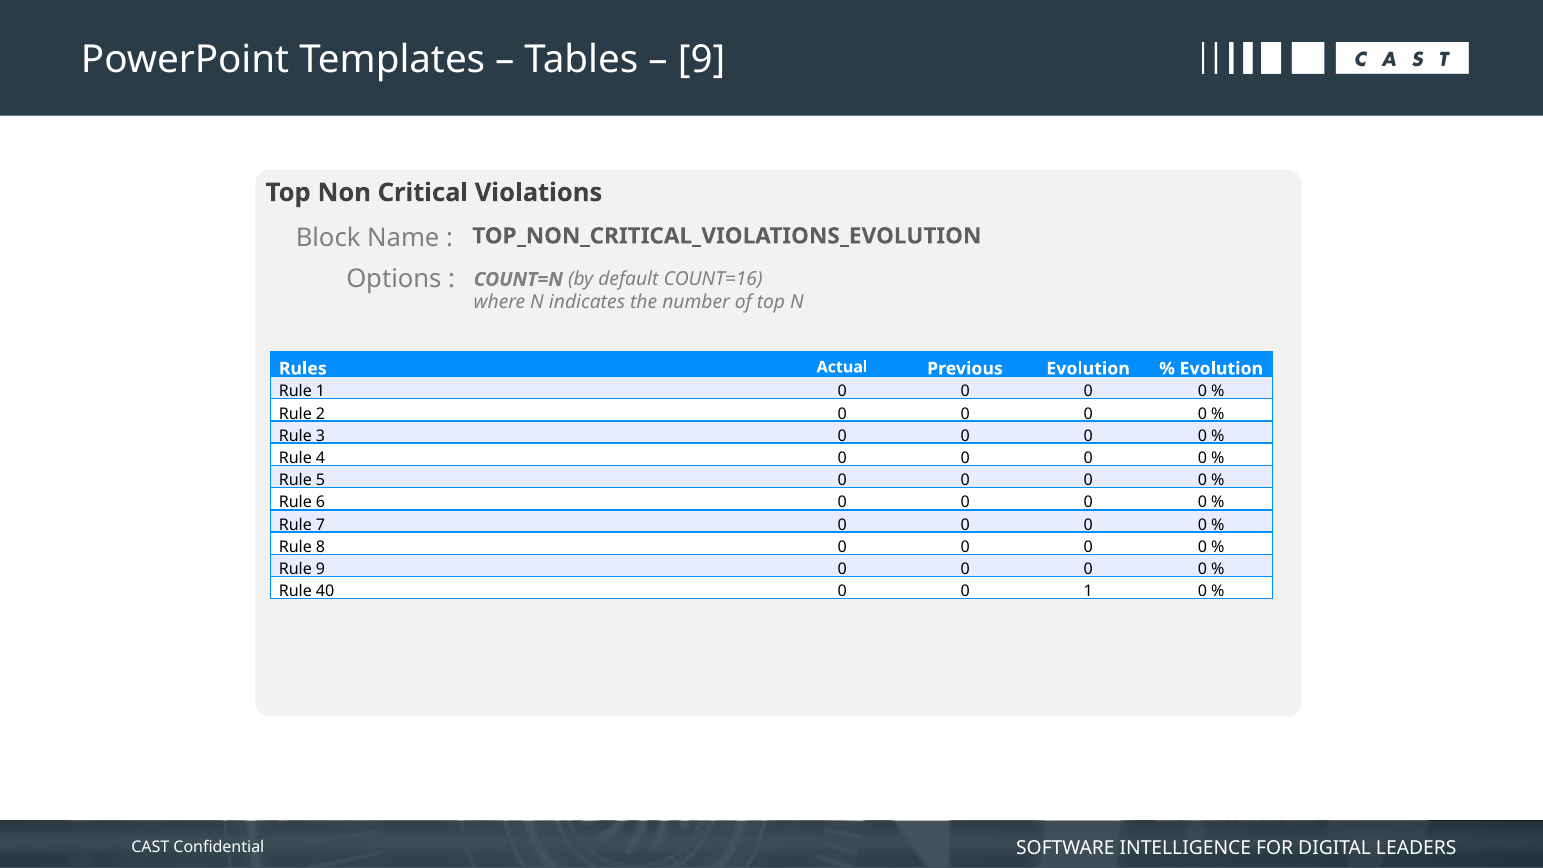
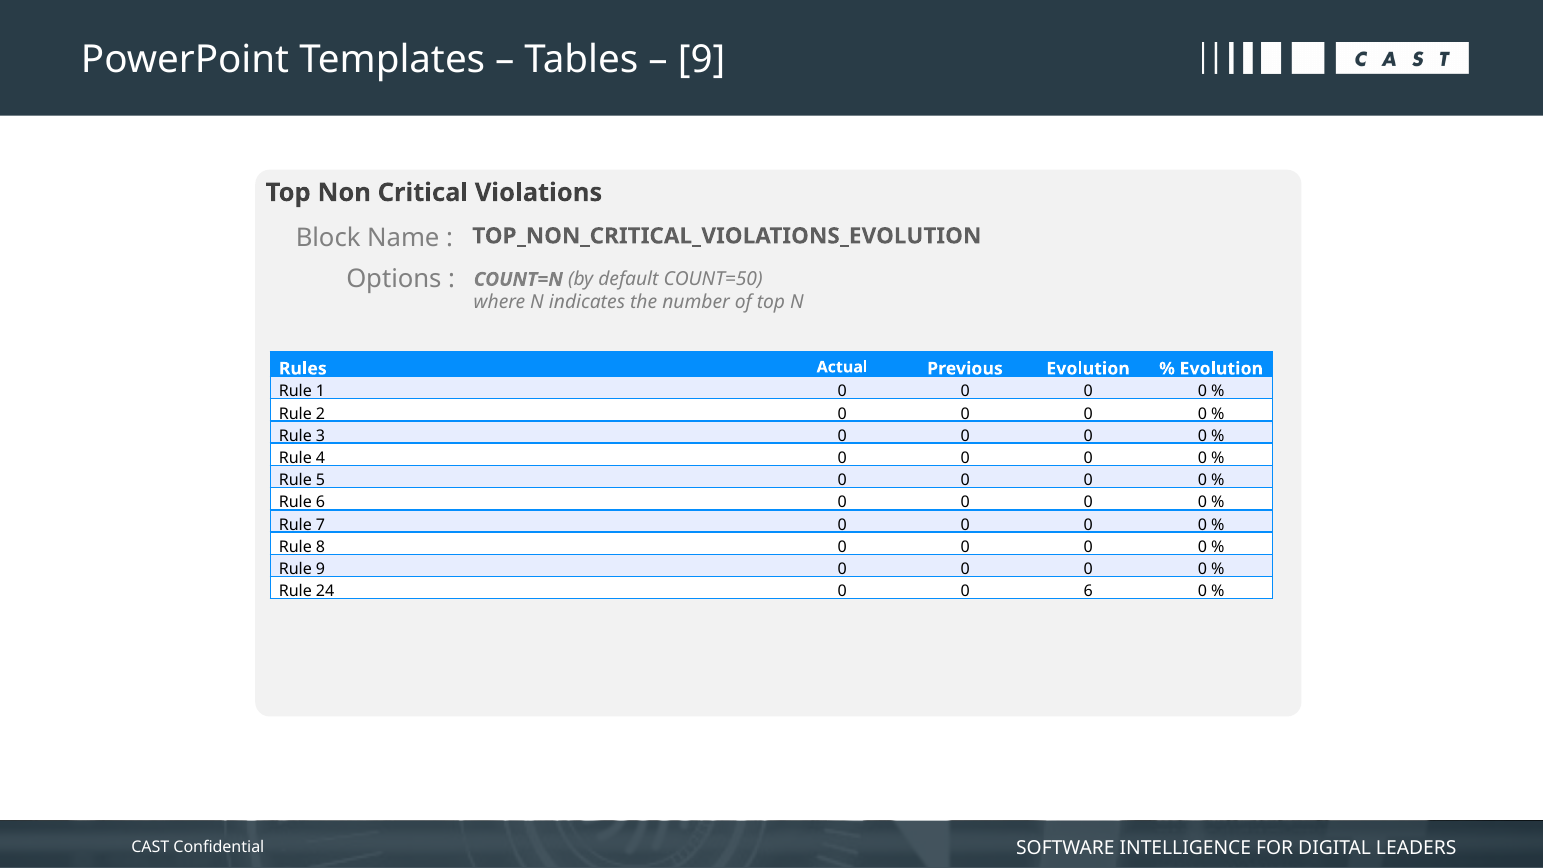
COUNT=16: COUNT=16 -> COUNT=50
40: 40 -> 24
0 1: 1 -> 6
